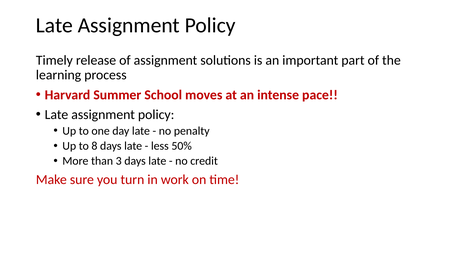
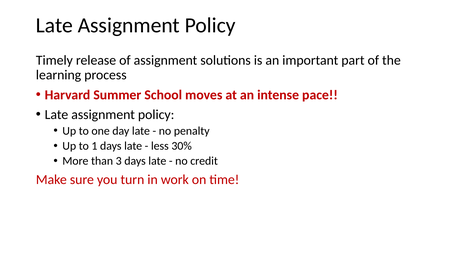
8: 8 -> 1
50%: 50% -> 30%
